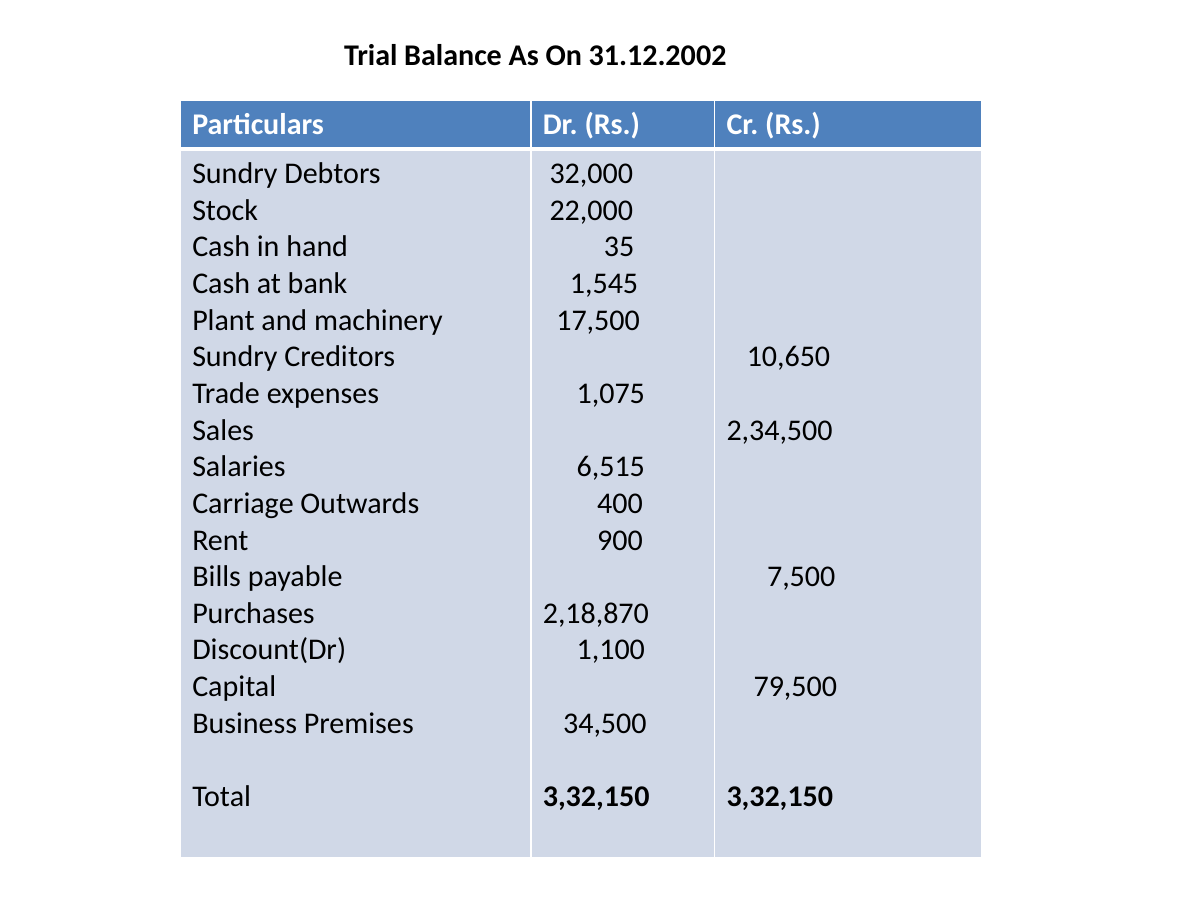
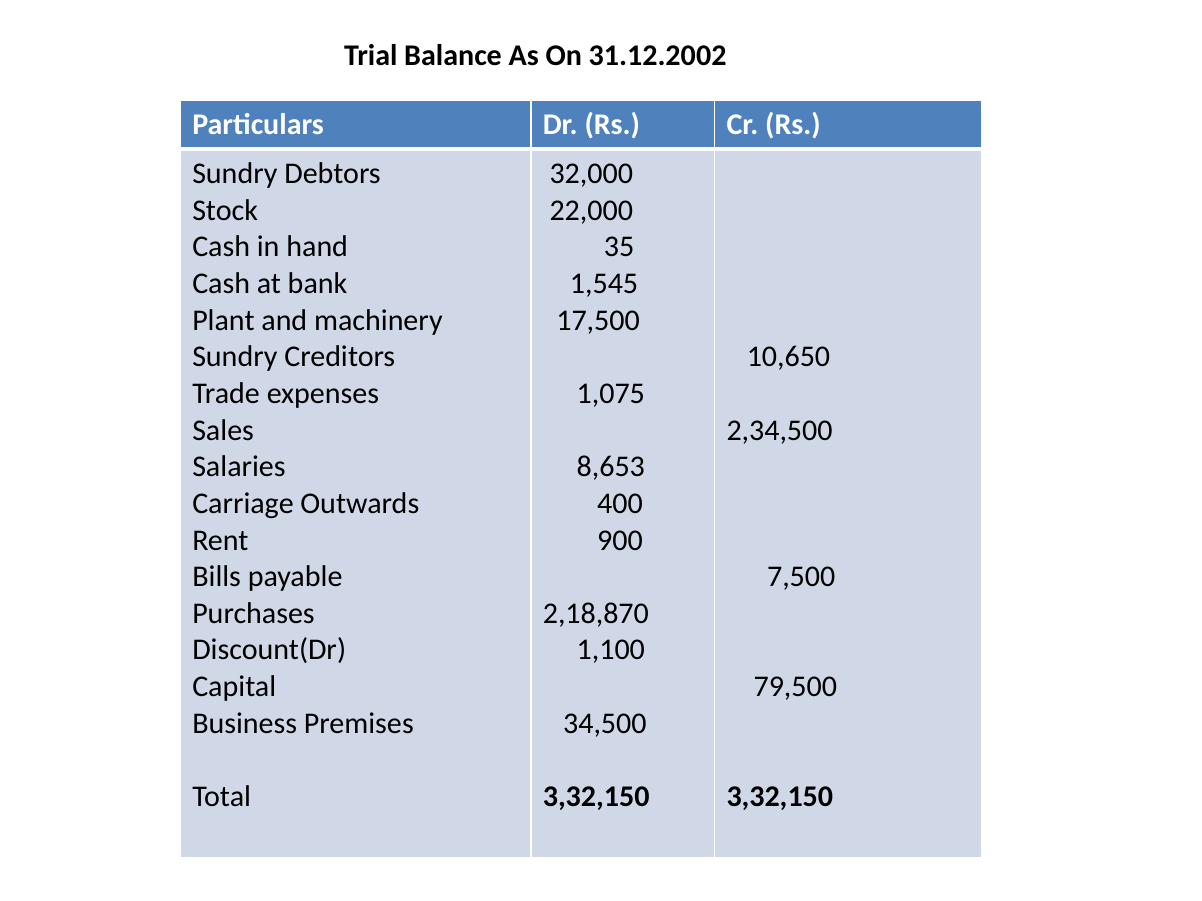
6,515: 6,515 -> 8,653
